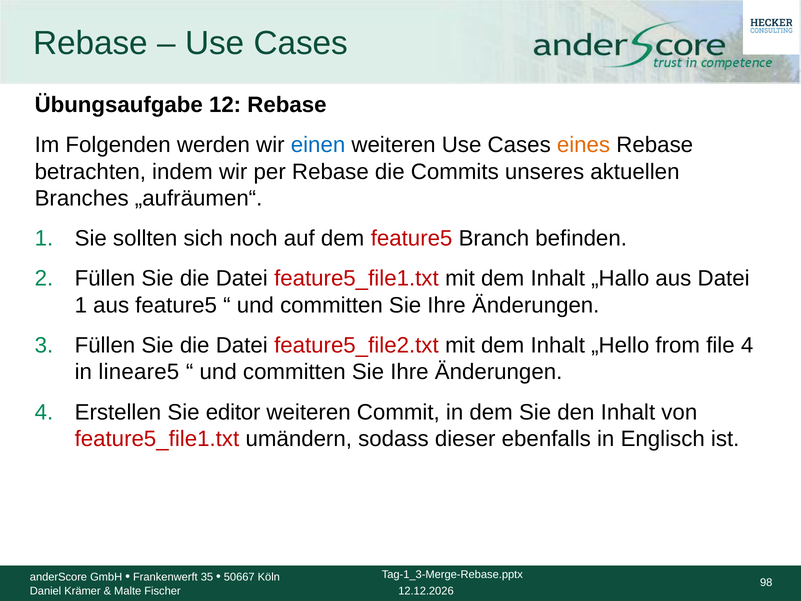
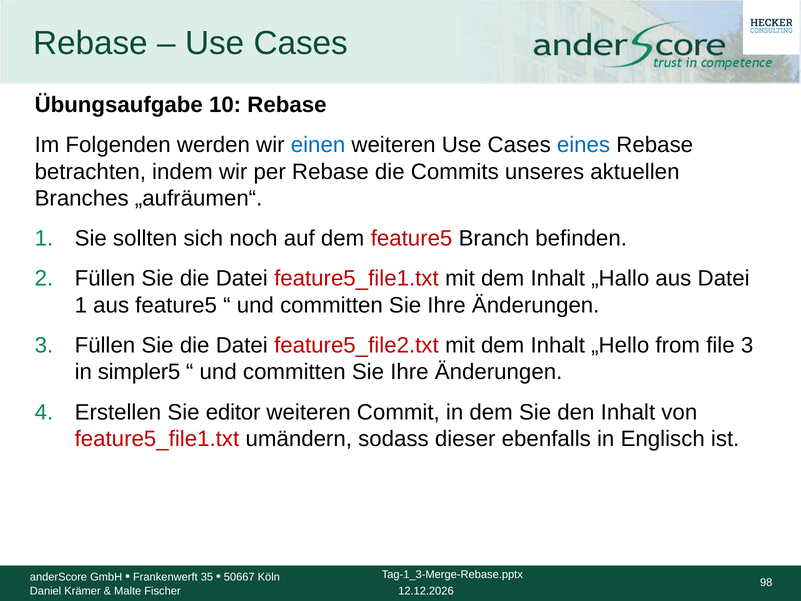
12: 12 -> 10
eines colour: orange -> blue
file 4: 4 -> 3
lineare5: lineare5 -> simpler5
